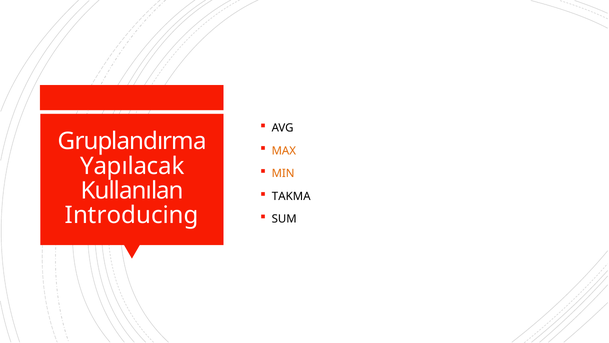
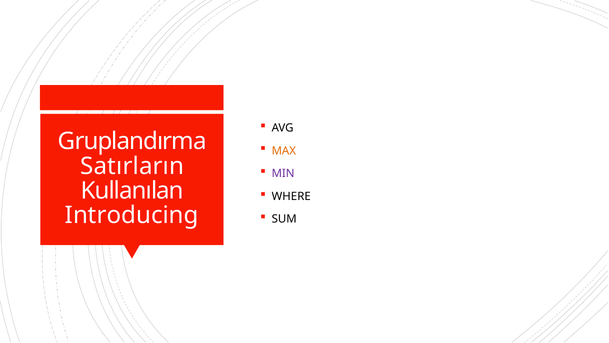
Yapılacak: Yapılacak -> Satırların
MIN colour: orange -> purple
TAKMA: TAKMA -> WHERE
